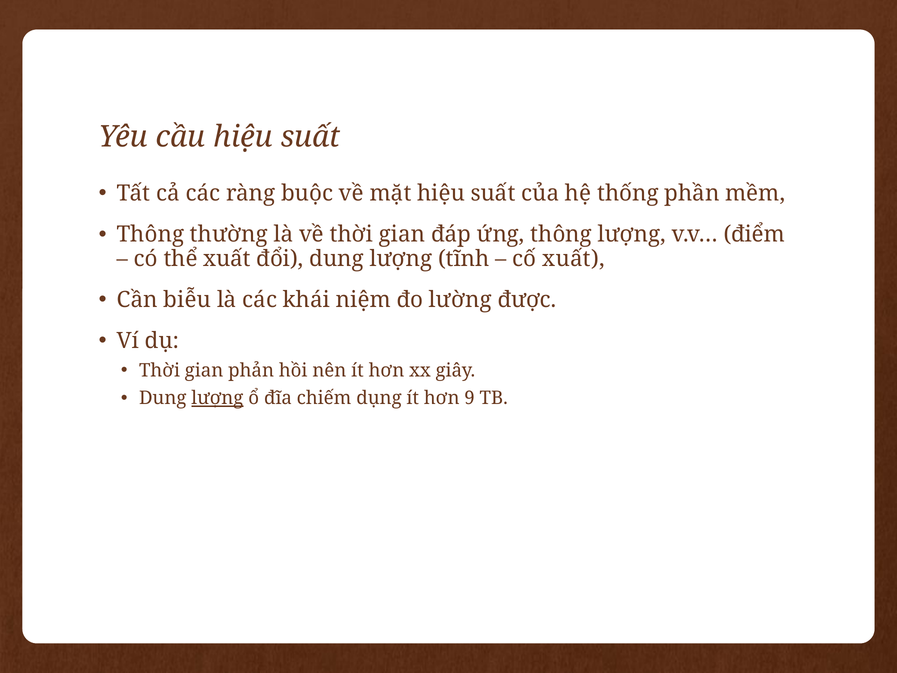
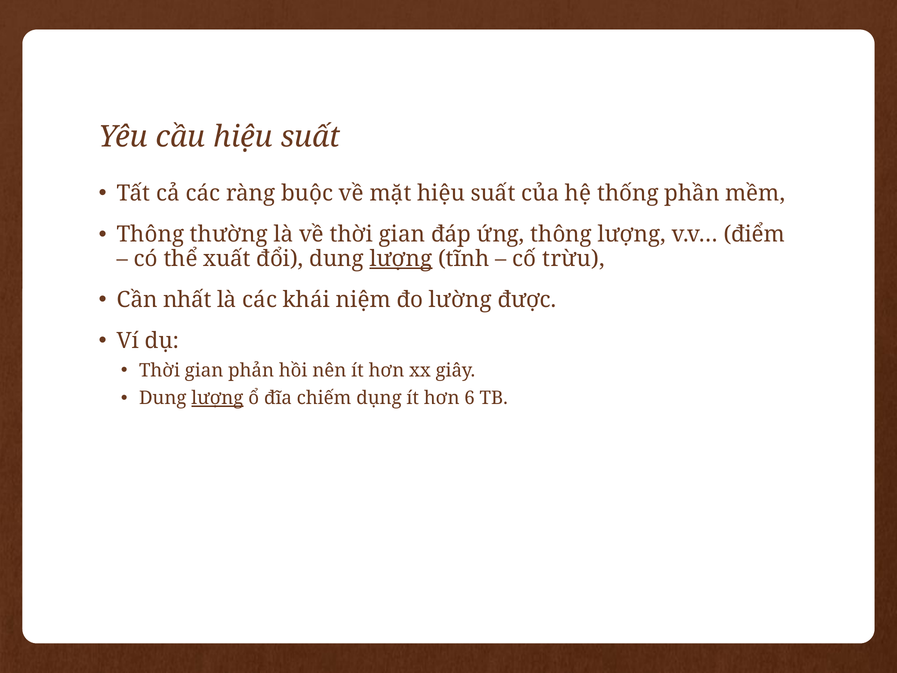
lượng at (401, 259) underline: none -> present
cố xuất: xuất -> trừu
biễu: biễu -> nhất
9: 9 -> 6
